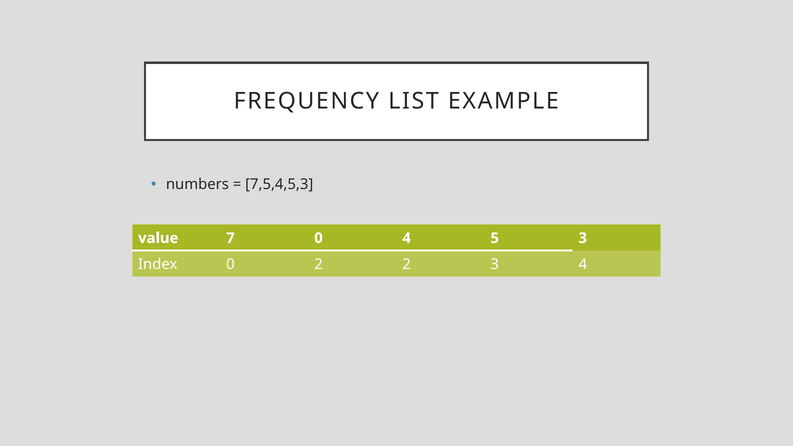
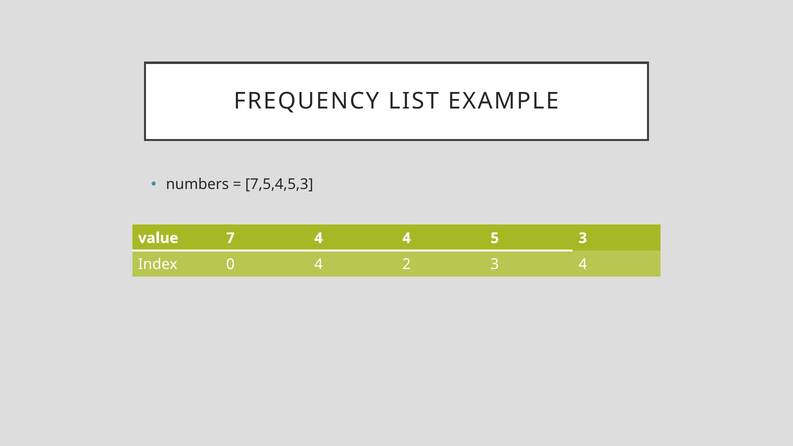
7 0: 0 -> 4
0 2: 2 -> 4
